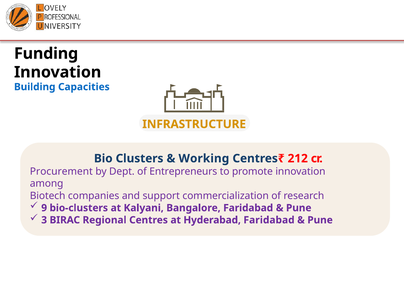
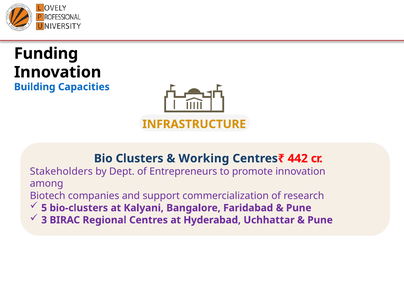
212: 212 -> 442
Procurement: Procurement -> Stakeholders
9: 9 -> 5
Hyderabad Faridabad: Faridabad -> Uchhattar
